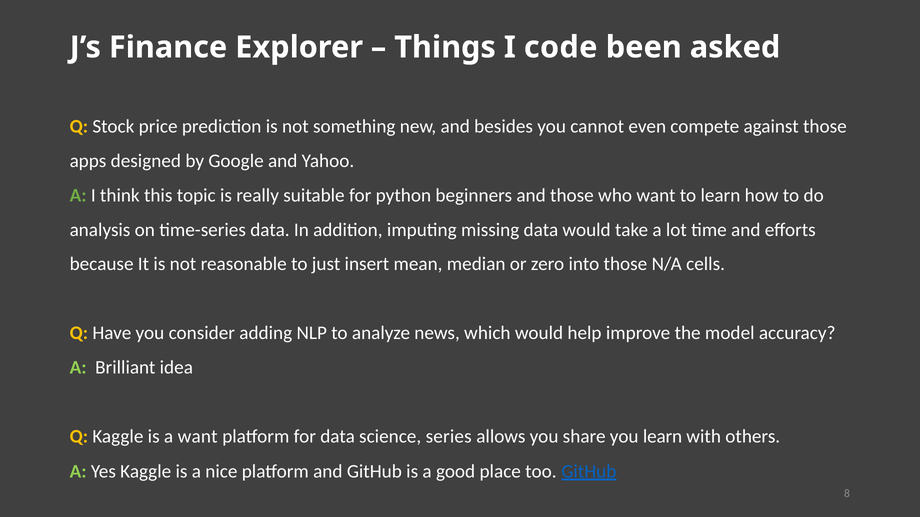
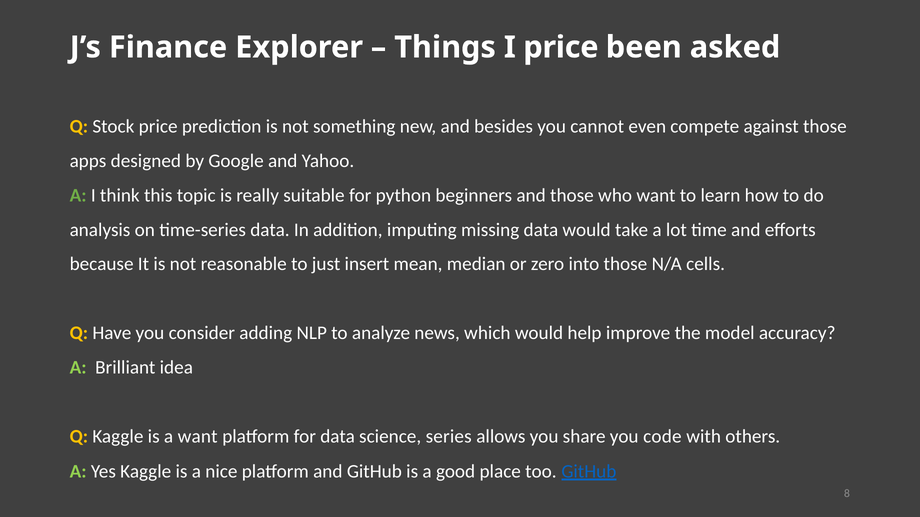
I code: code -> price
you learn: learn -> code
